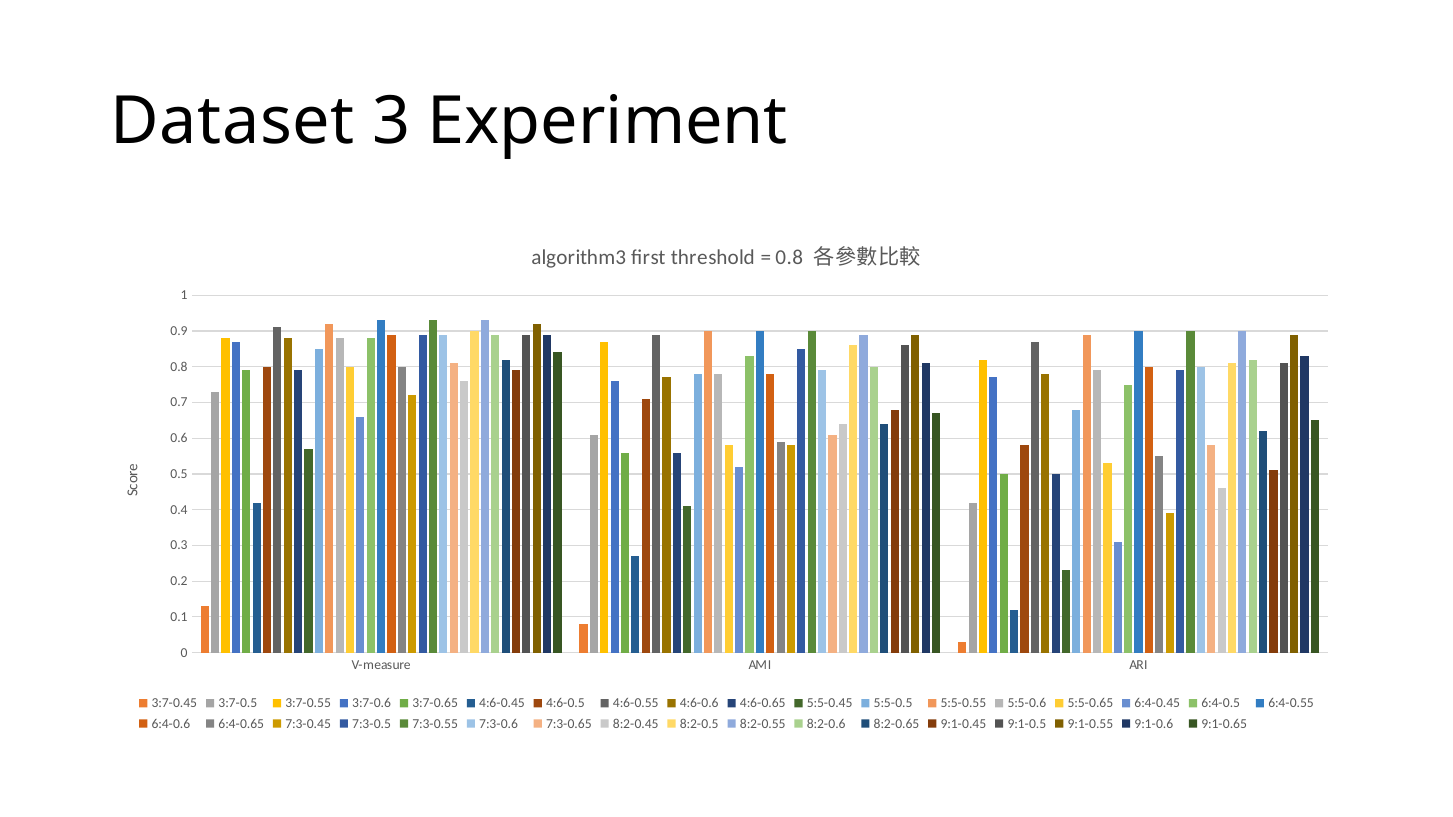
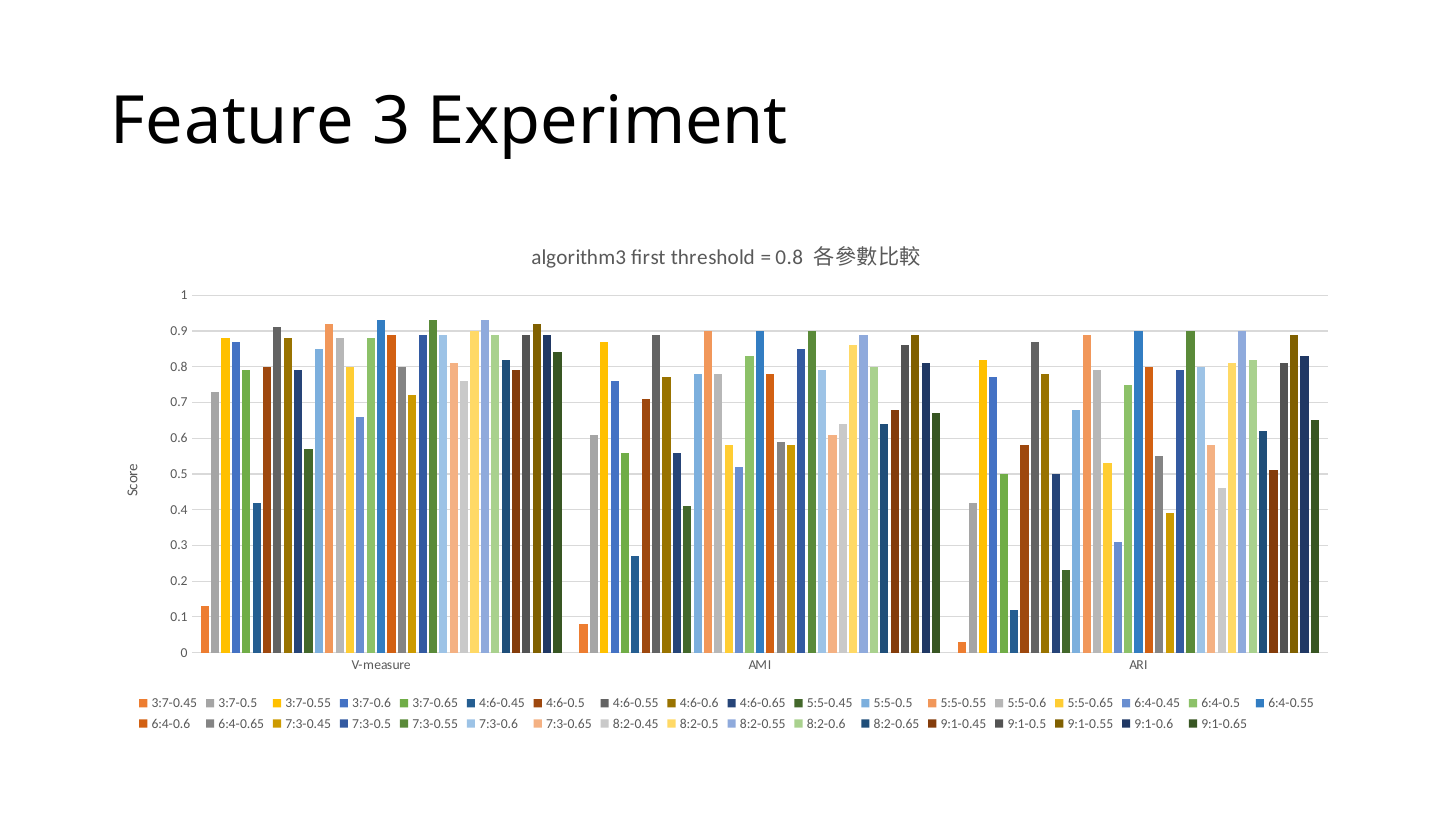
Dataset: Dataset -> Feature
